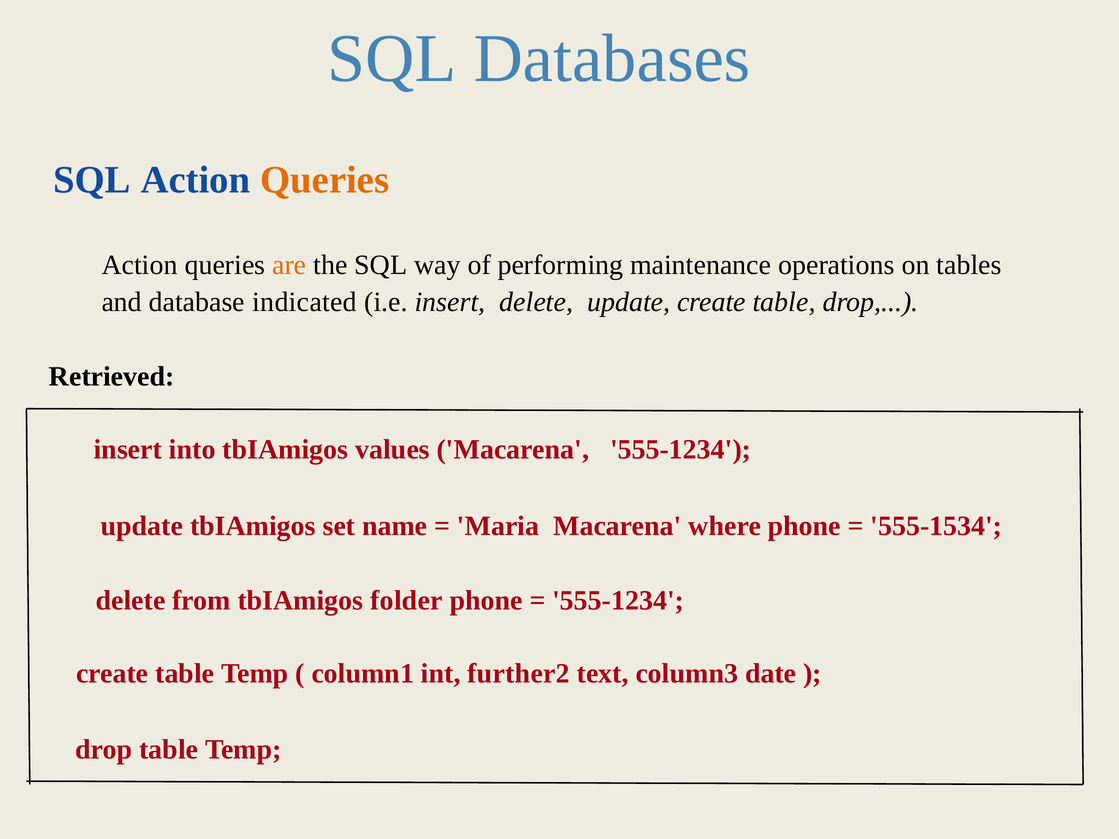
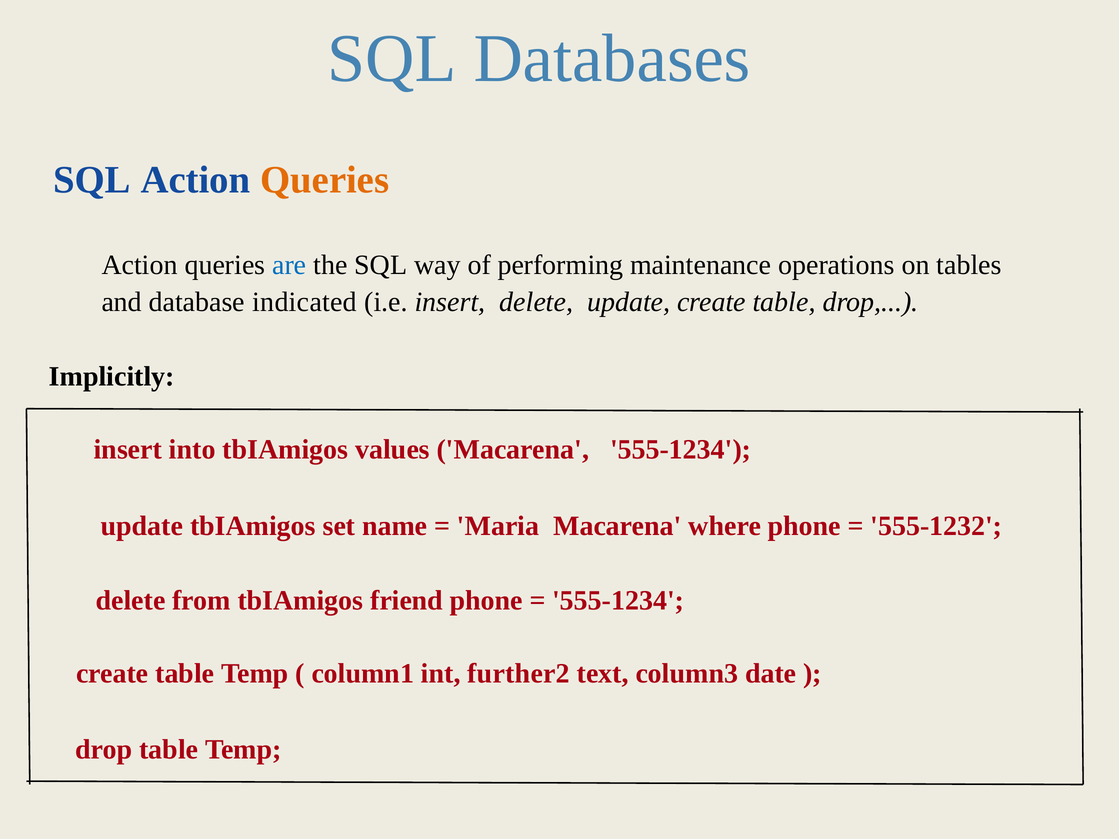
are colour: orange -> blue
Retrieved: Retrieved -> Implicitly
555-1534: 555-1534 -> 555-1232
folder: folder -> friend
